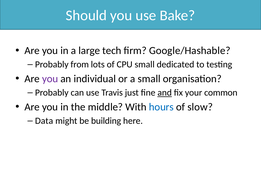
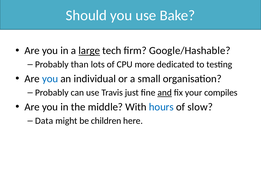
large underline: none -> present
from: from -> than
CPU small: small -> more
you at (50, 79) colour: purple -> blue
common: common -> compiles
building: building -> children
